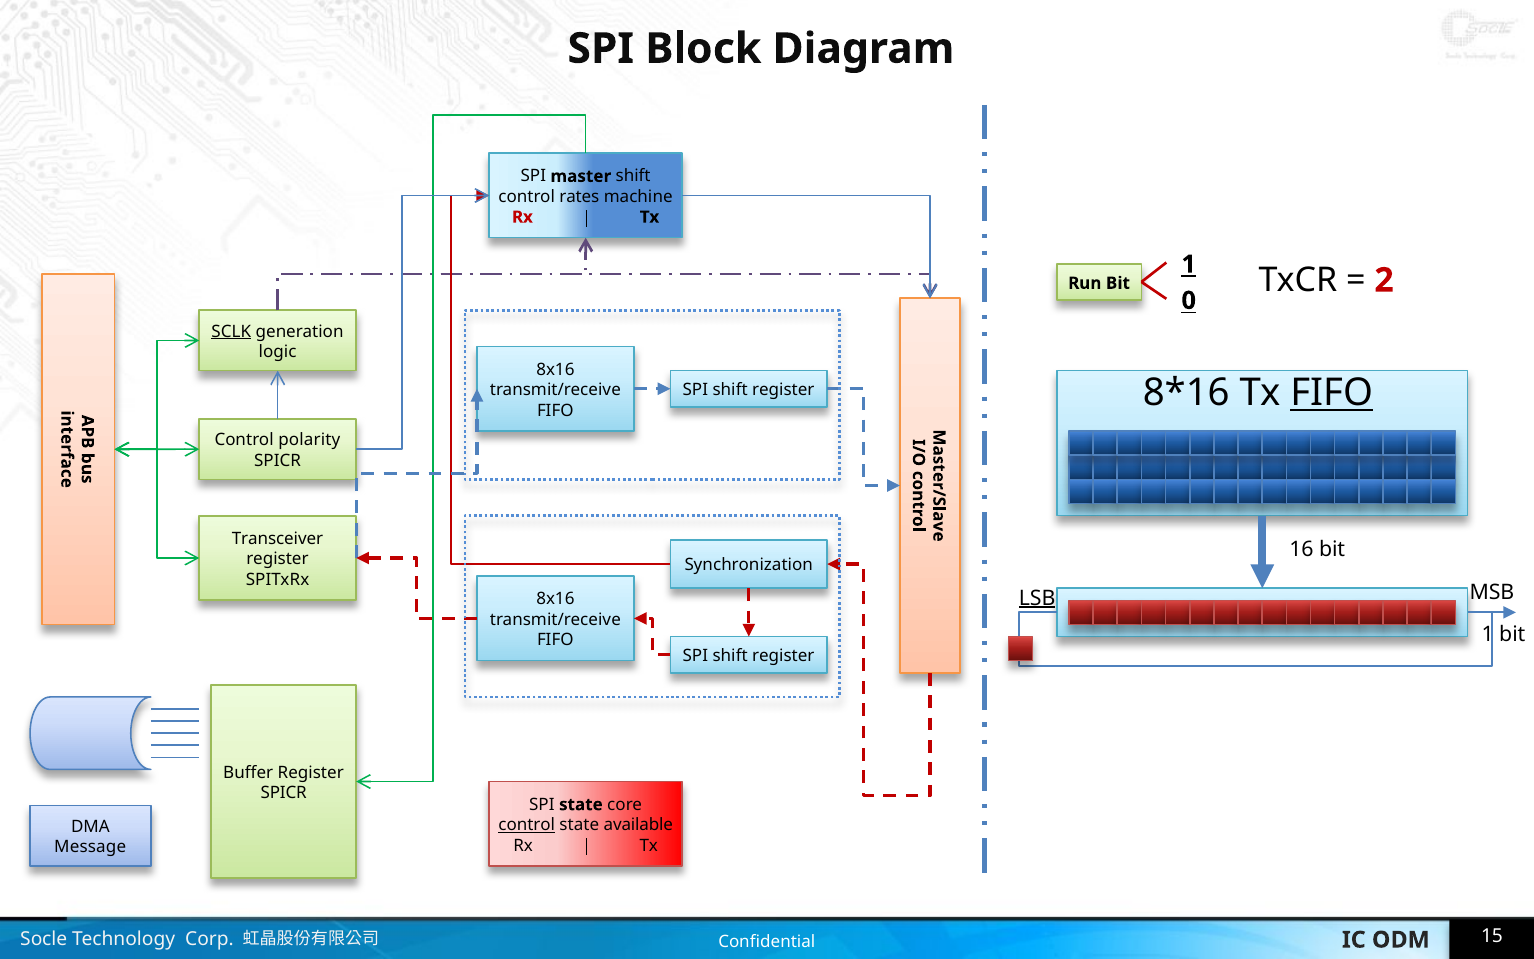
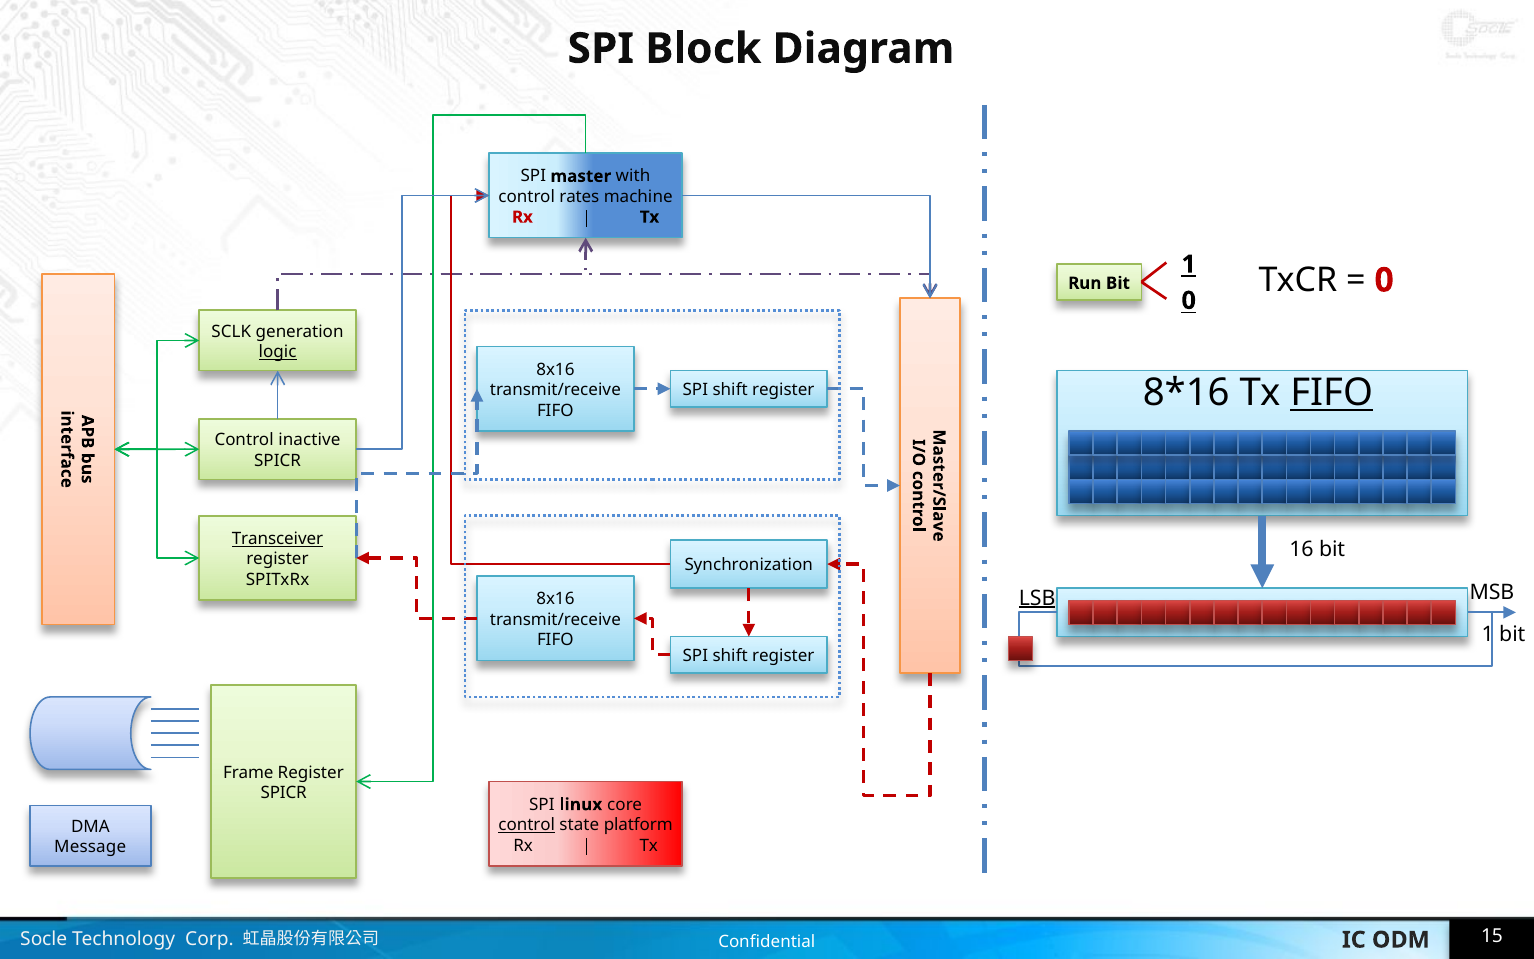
master shift: shift -> with
2 at (1384, 280): 2 -> 0
SCLK underline: present -> none
logic underline: none -> present
polarity: polarity -> inactive
Transceiver underline: none -> present
Buffer: Buffer -> Frame
SPI state: state -> linux
available: available -> platform
